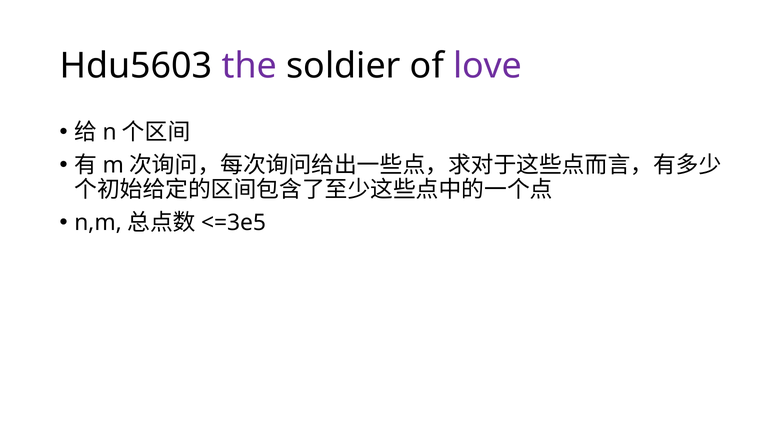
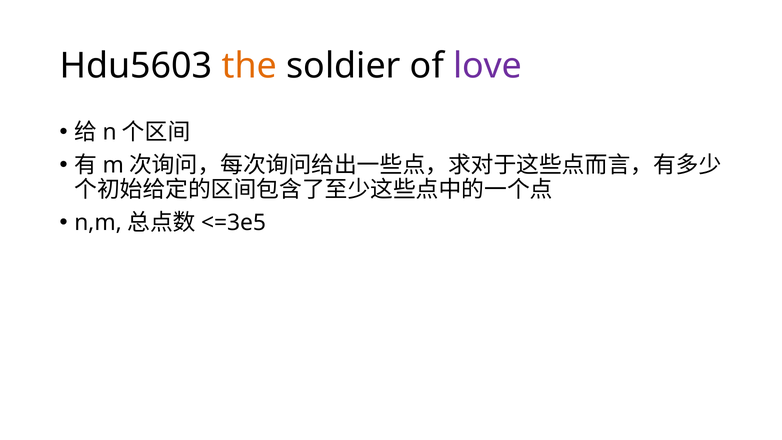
the colour: purple -> orange
